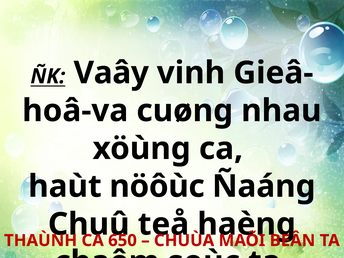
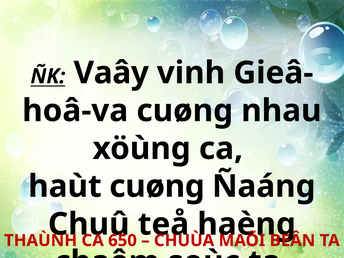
haùt nöôùc: nöôùc -> cuøng
